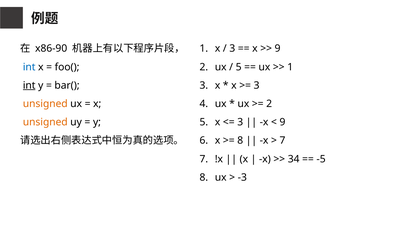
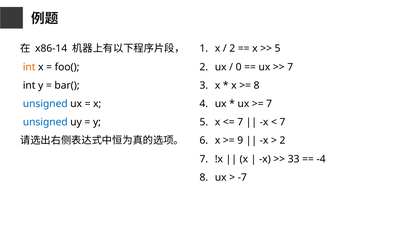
x86-90: x86-90 -> x86-14
3 at (232, 49): 3 -> 2
9 at (278, 49): 9 -> 5
int at (29, 67) colour: blue -> orange
5 at (239, 67): 5 -> 0
1 at (290, 67): 1 -> 7
int at (29, 85) underline: present -> none
3 at (257, 85): 3 -> 8
unsigned at (45, 104) colour: orange -> blue
2 at (269, 104): 2 -> 7
unsigned at (45, 122) colour: orange -> blue
3 at (240, 122): 3 -> 7
9 at (283, 122): 9 -> 7
8 at (240, 141): 8 -> 9
7 at (283, 141): 7 -> 2
34: 34 -> 33
-5: -5 -> -4
-3: -3 -> -7
